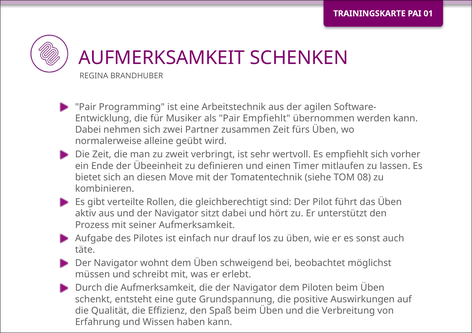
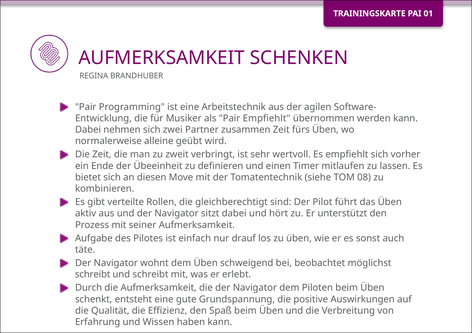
müssen at (93, 274): müssen -> schreibt
